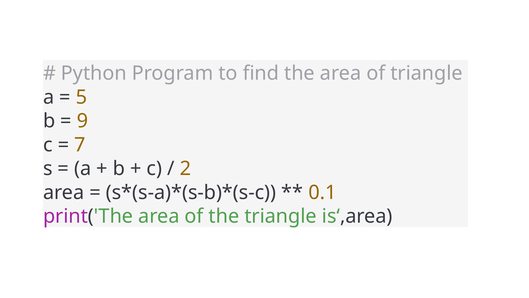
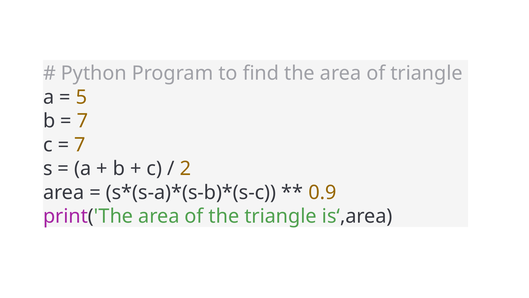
9 at (83, 121): 9 -> 7
0.1: 0.1 -> 0.9
